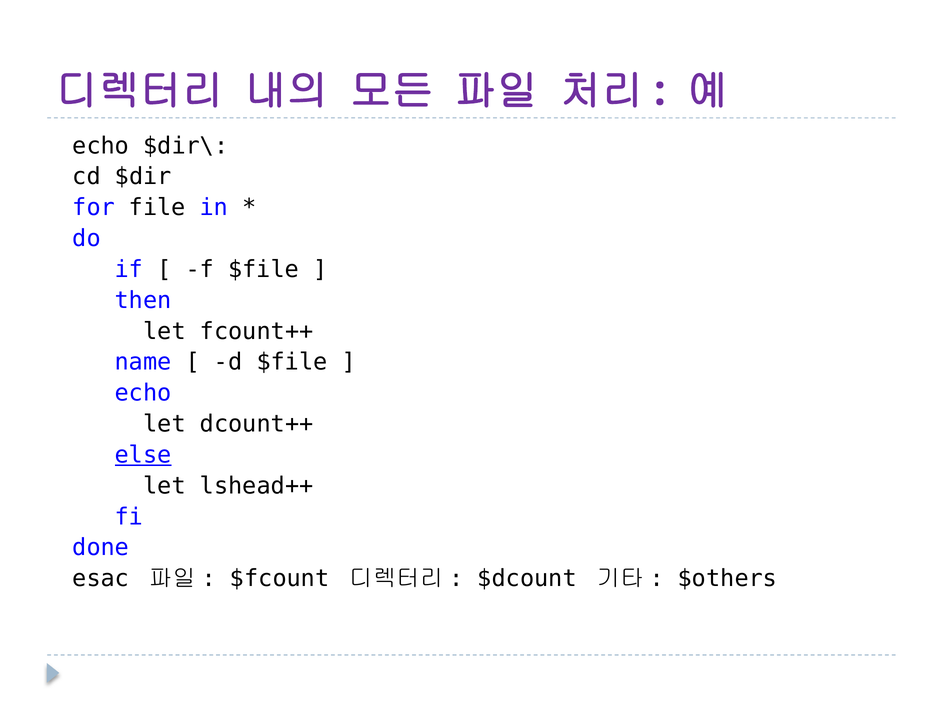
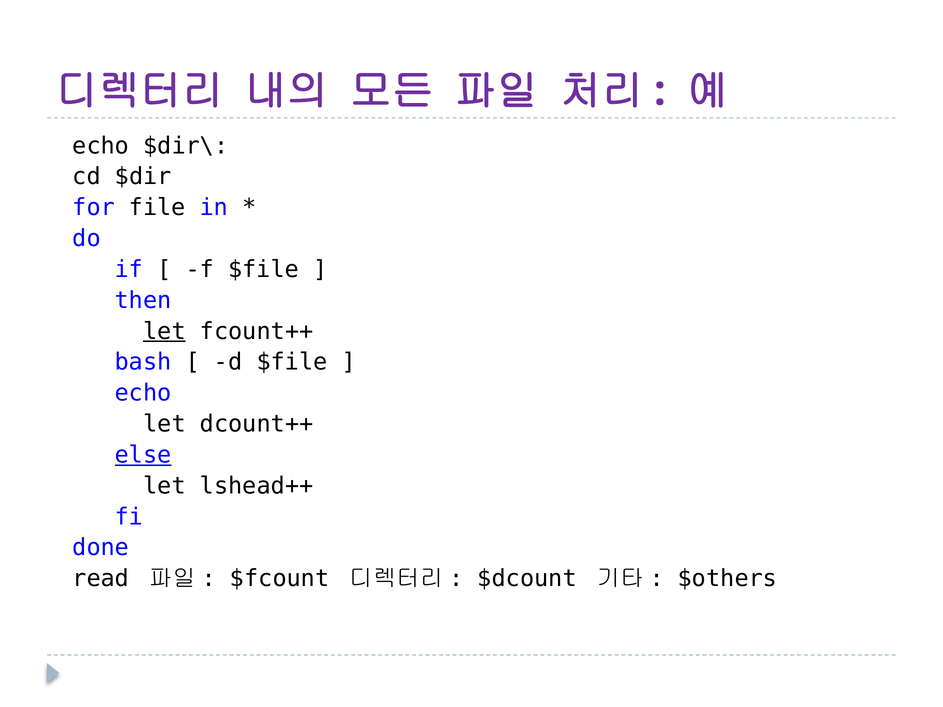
let at (164, 331) underline: none -> present
name: name -> bash
esac: esac -> read
